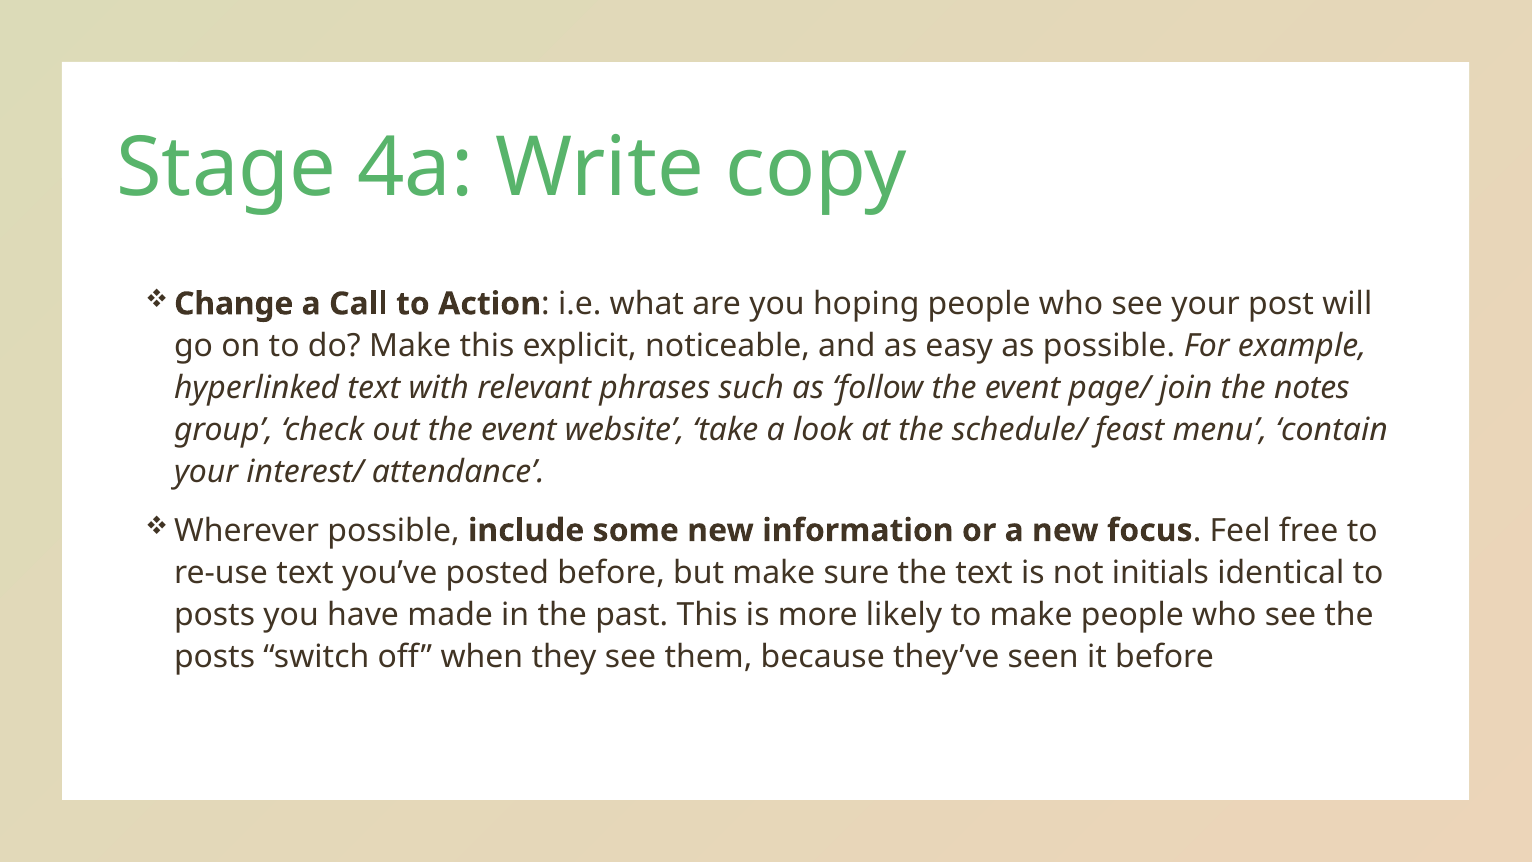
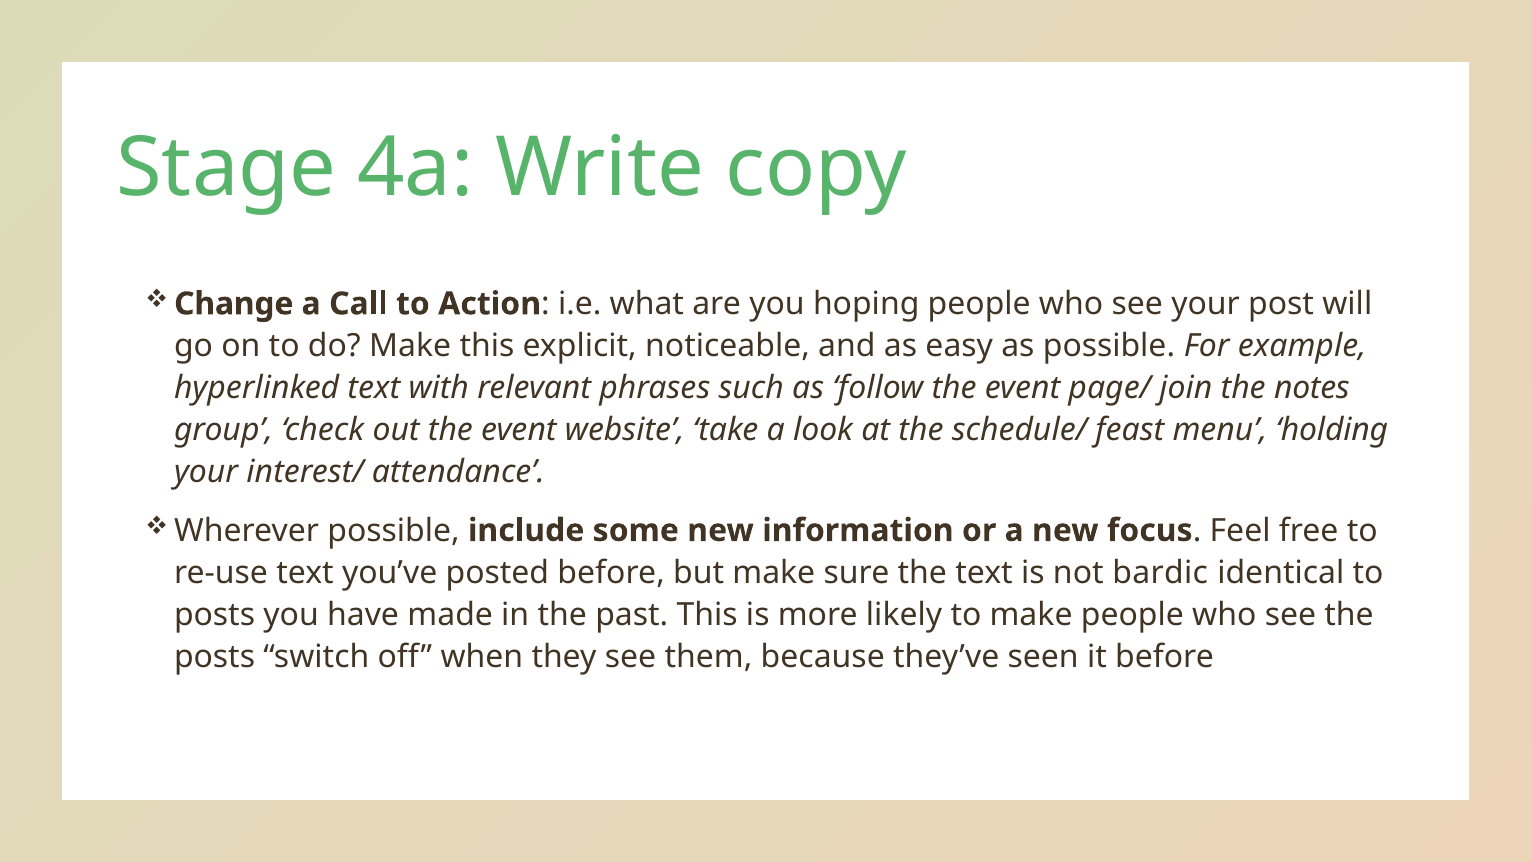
contain: contain -> holding
initials: initials -> bardic
